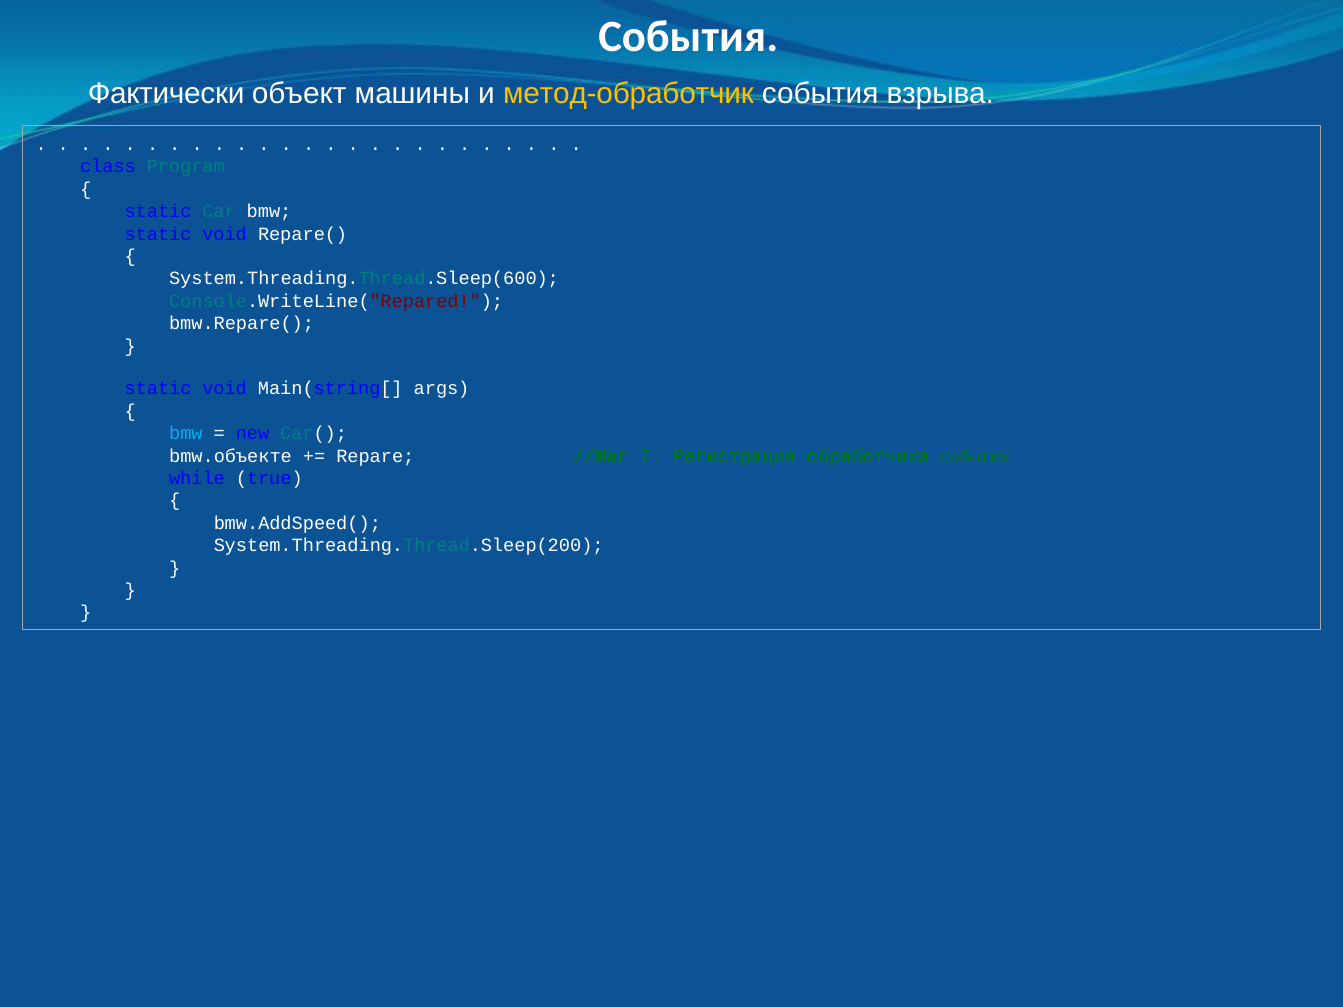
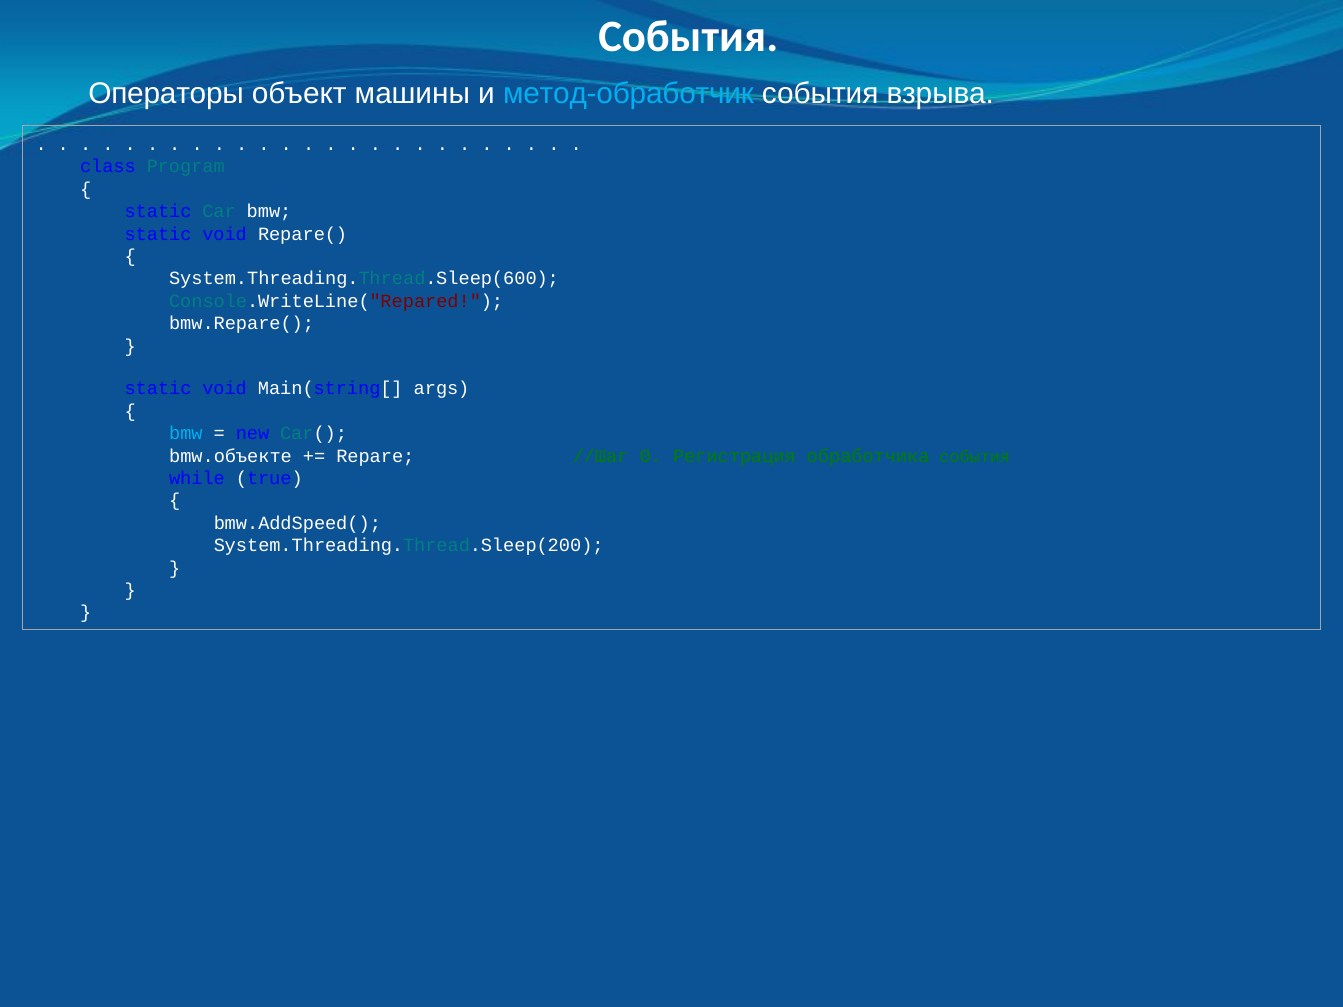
Фактически: Фактически -> Операторы
метод-обработчик colour: yellow -> light blue
7: 7 -> 0
